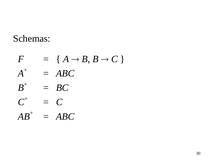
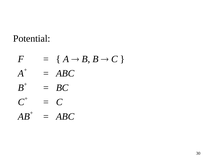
Schemas: Schemas -> Potential
